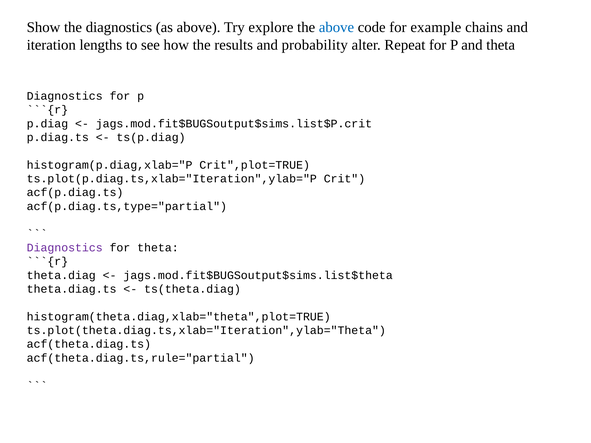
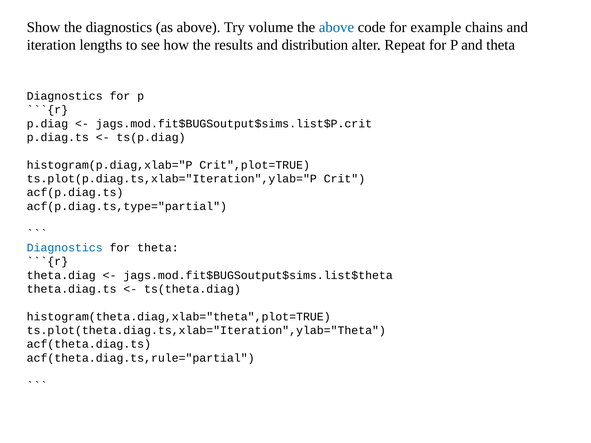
explore: explore -> volume
probability: probability -> distribution
Diagnostics at (65, 248) colour: purple -> blue
